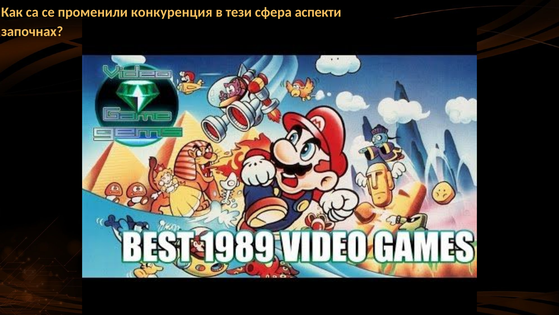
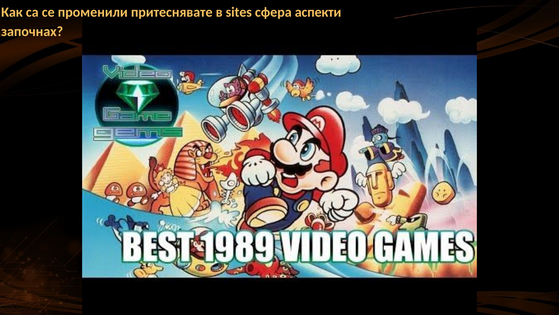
конкуренция: конкуренция -> притеснявате
тези: тези -> sites
